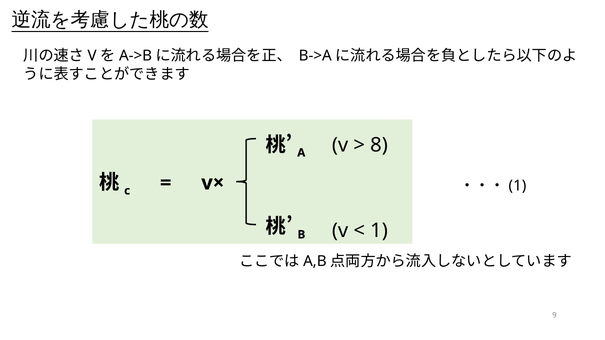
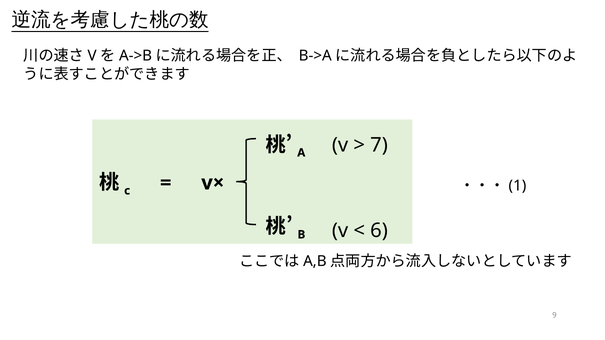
8: 8 -> 7
1 at (379, 231): 1 -> 6
